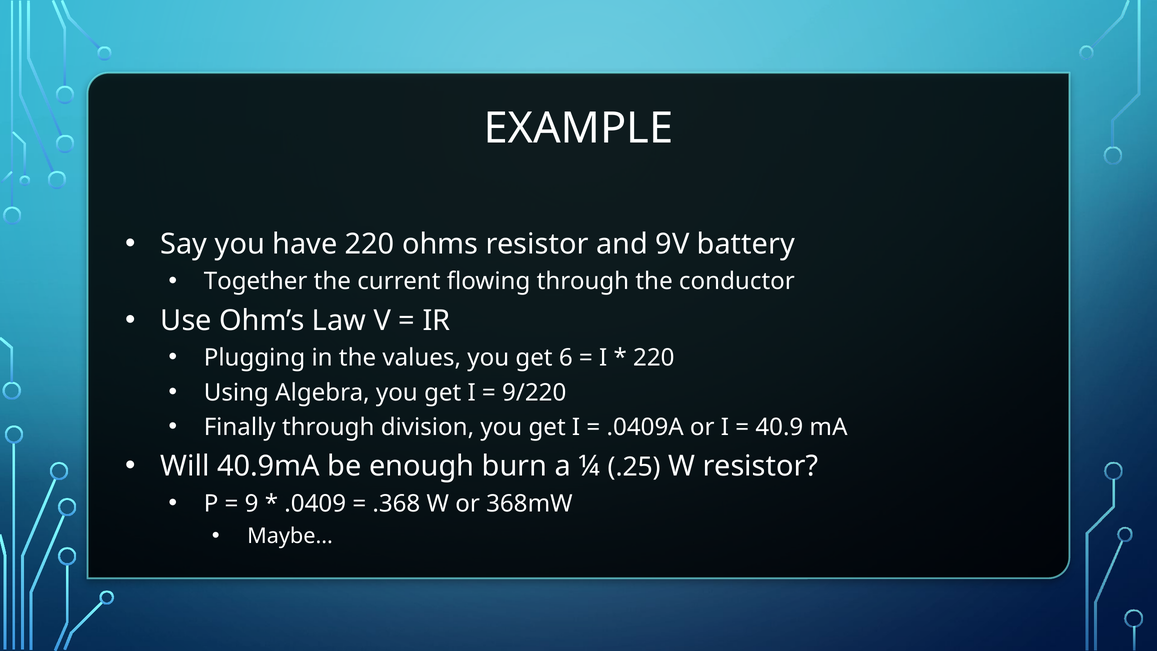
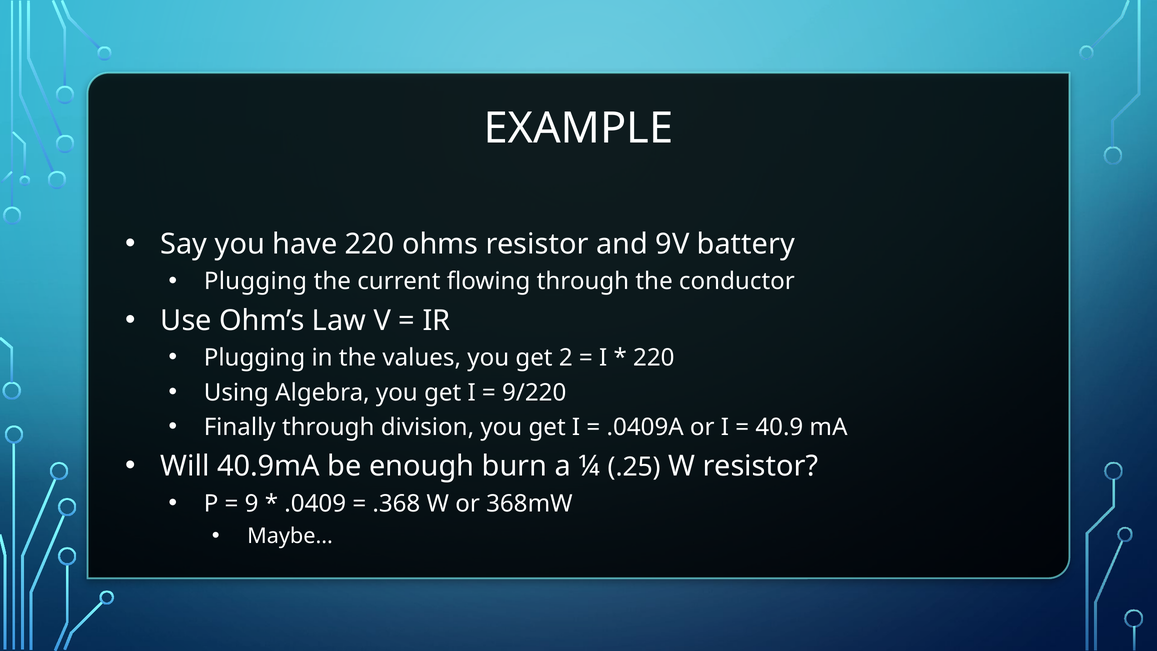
Together at (256, 281): Together -> Plugging
6: 6 -> 2
